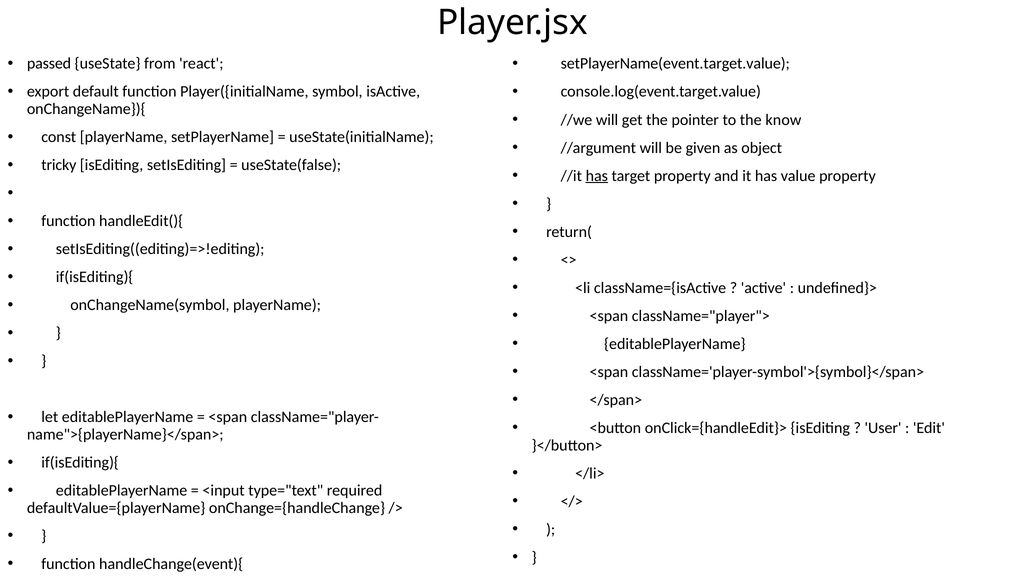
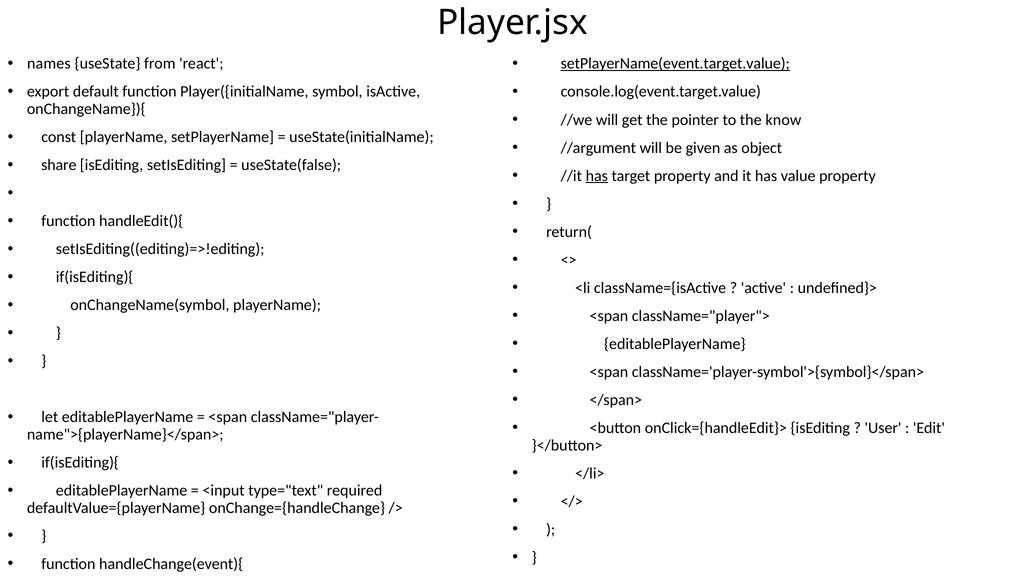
passed: passed -> names
setPlayerName(event.target.value underline: none -> present
tricky: tricky -> share
